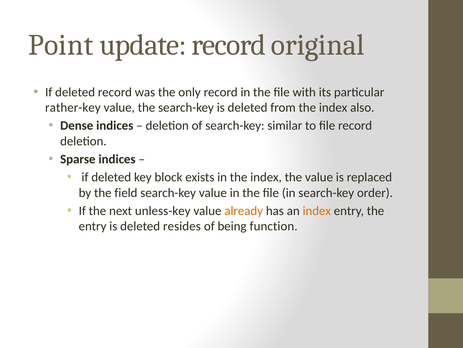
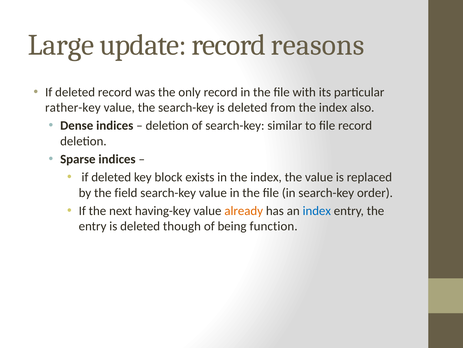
Point: Point -> Large
original: original -> reasons
unless-key: unless-key -> having-key
index at (317, 210) colour: orange -> blue
resides: resides -> though
